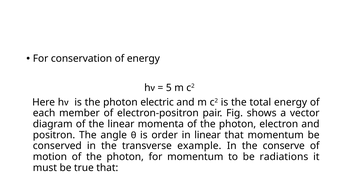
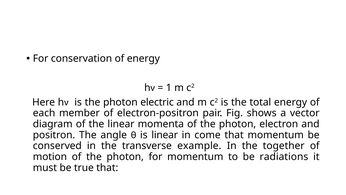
5: 5 -> 1
is order: order -> linear
in linear: linear -> come
conserve: conserve -> together
